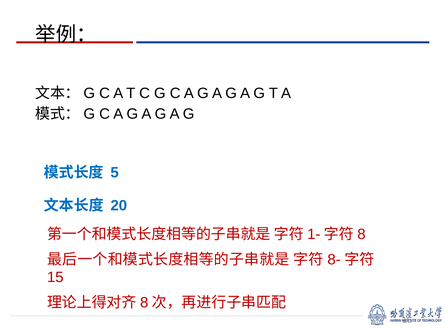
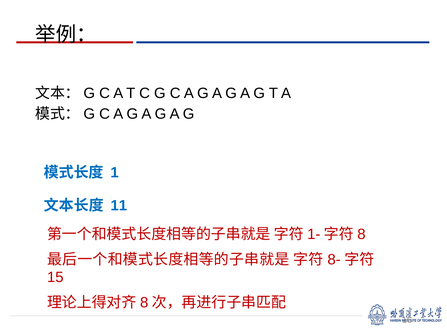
5: 5 -> 1
20: 20 -> 11
